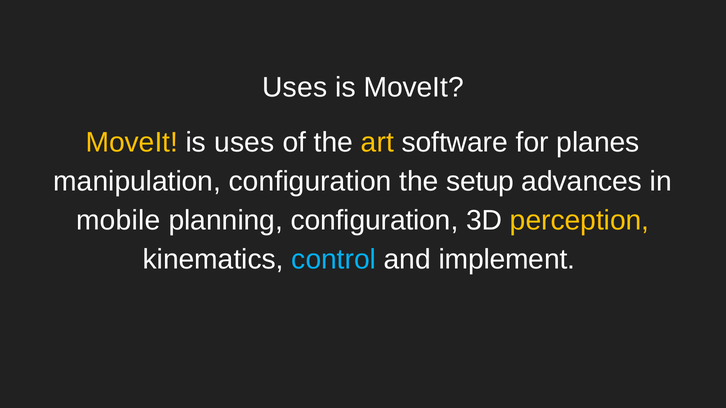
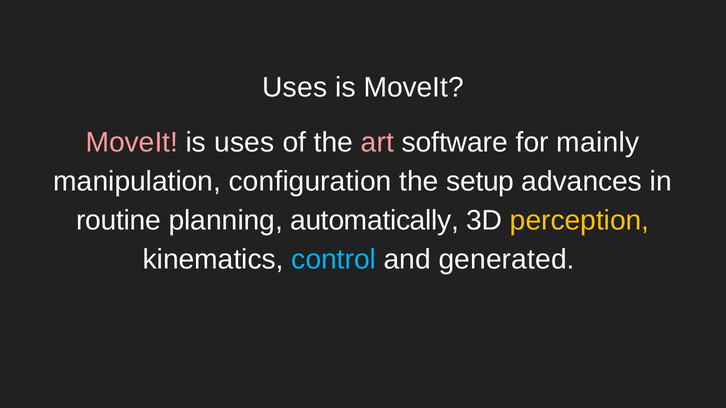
MoveIt at (132, 143) colour: yellow -> pink
art colour: yellow -> pink
planes: planes -> mainly
mobile: mobile -> routine
planning configuration: configuration -> automatically
implement: implement -> generated
